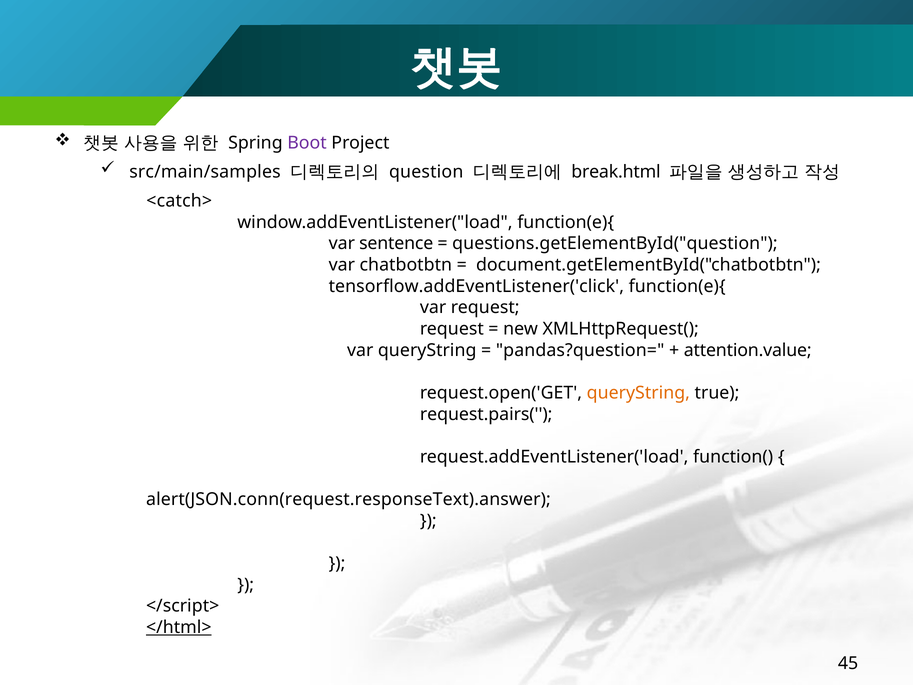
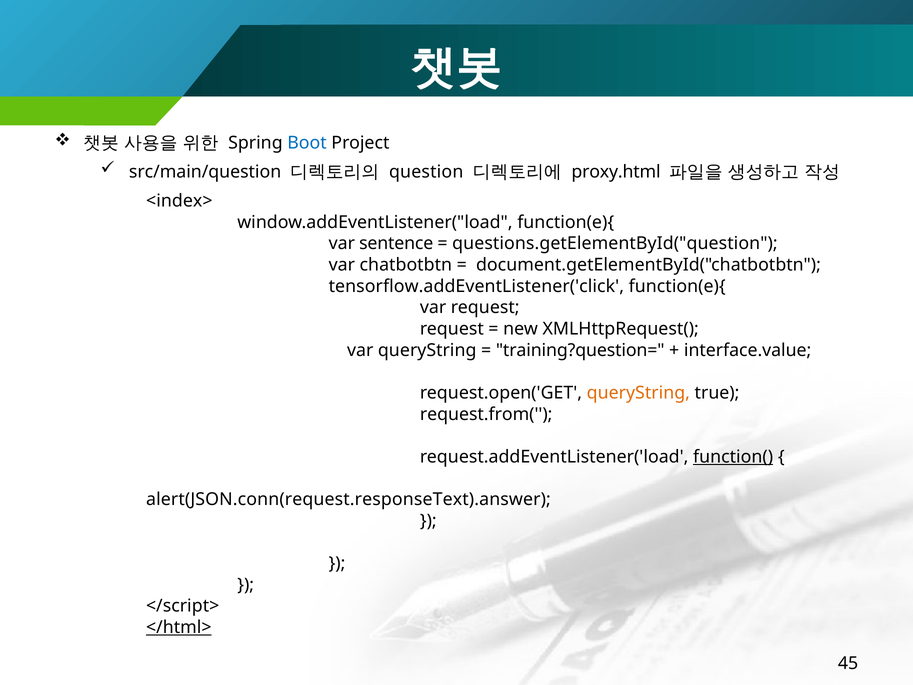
Boot colour: purple -> blue
src/main/samples: src/main/samples -> src/main/question
break.html: break.html -> proxy.html
<catch>: <catch> -> <index>
pandas?question=: pandas?question= -> training?question=
attention.value: attention.value -> interface.value
request.pairs(: request.pairs( -> request.from(
function( underline: none -> present
